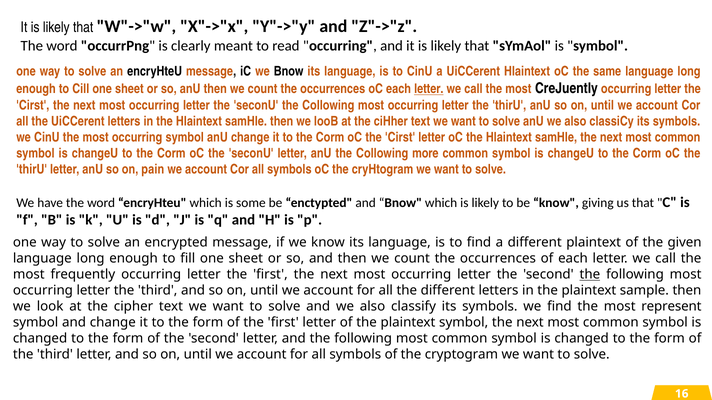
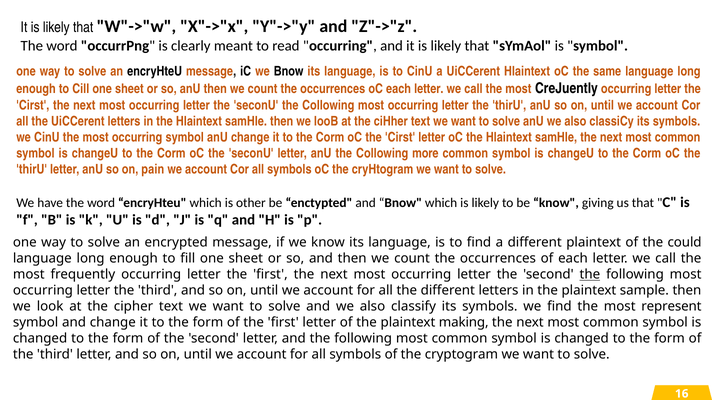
letter at (429, 89) underline: present -> none
some: some -> other
given: given -> could
plaintext symbol: symbol -> making
